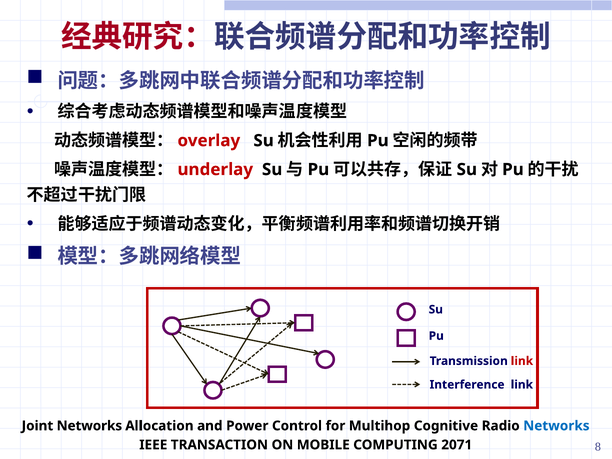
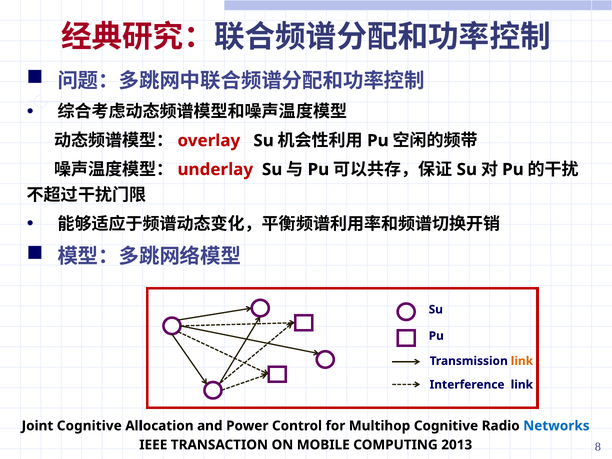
link at (522, 361) colour: red -> orange
Joint Networks: Networks -> Cognitive
2071: 2071 -> 2013
